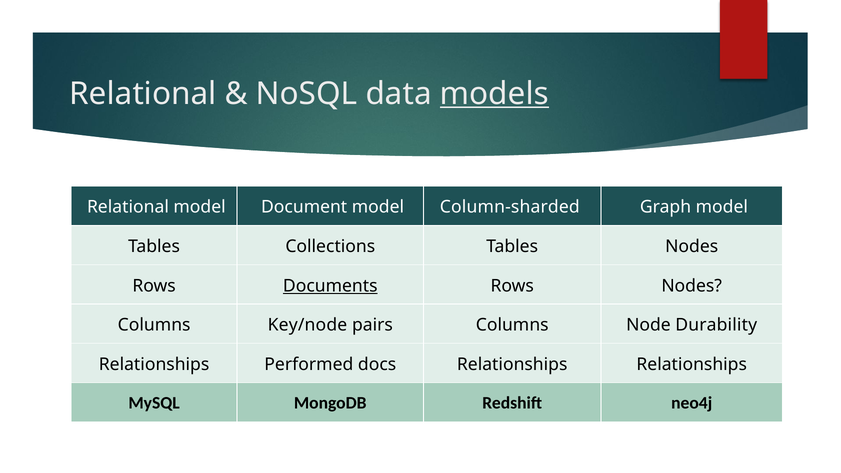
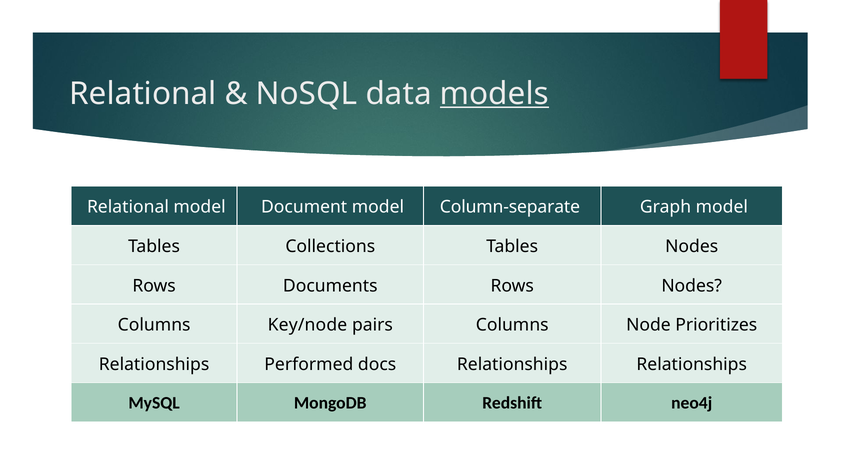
Column-sharded: Column-sharded -> Column-separate
Documents underline: present -> none
Durability: Durability -> Prioritizes
